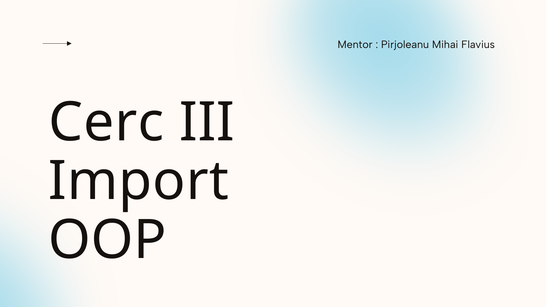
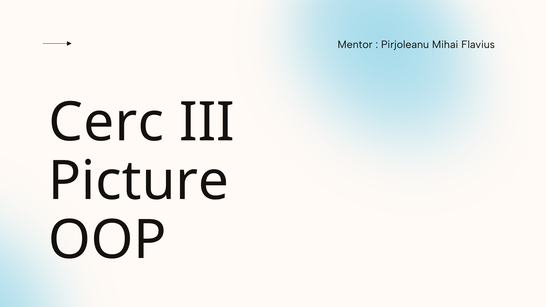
Import: Import -> Picture
